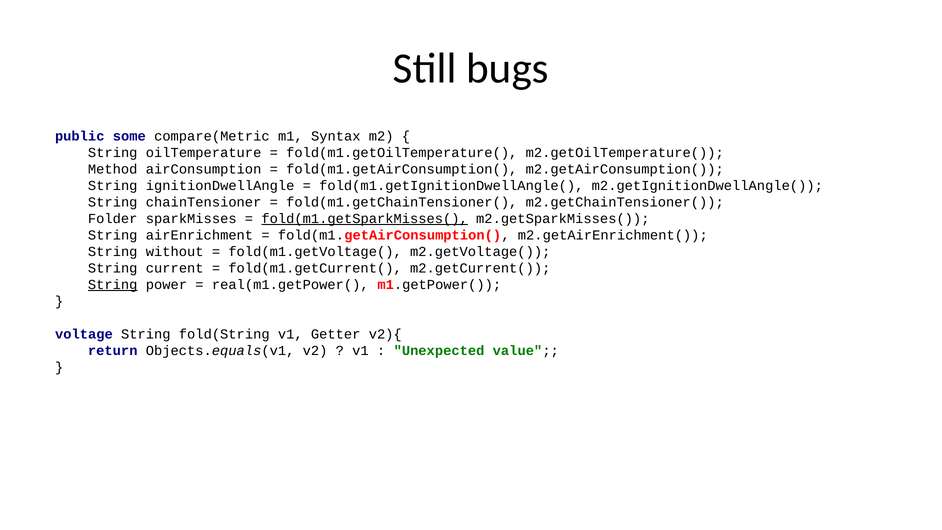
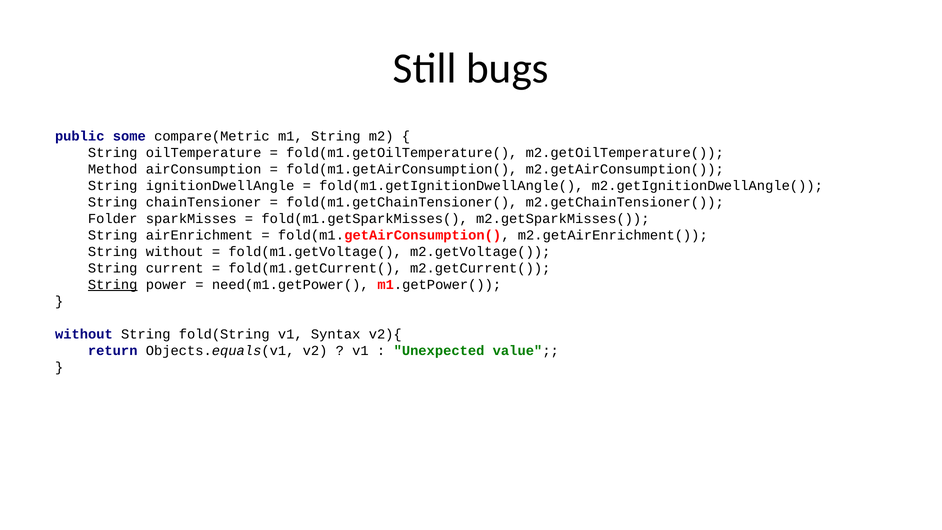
m1 Syntax: Syntax -> String
fold(m1.getSparkMisses( underline: present -> none
real(m1.getPower(: real(m1.getPower( -> need(m1.getPower(
voltage at (84, 334): voltage -> without
Getter: Getter -> Syntax
